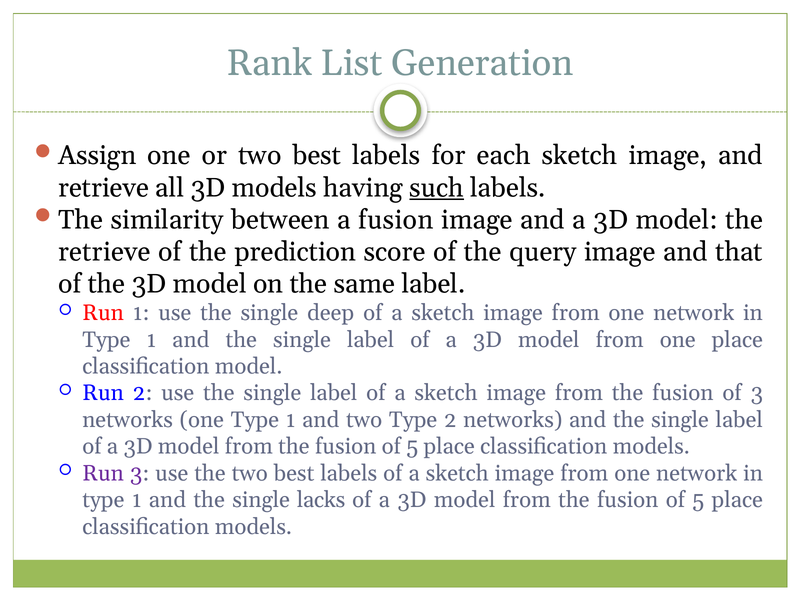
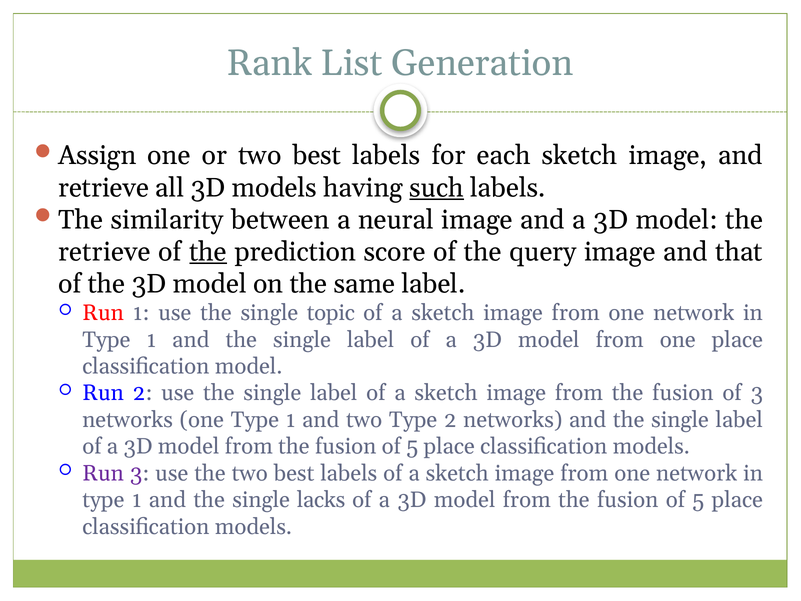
a fusion: fusion -> neural
the at (208, 252) underline: none -> present
deep: deep -> topic
